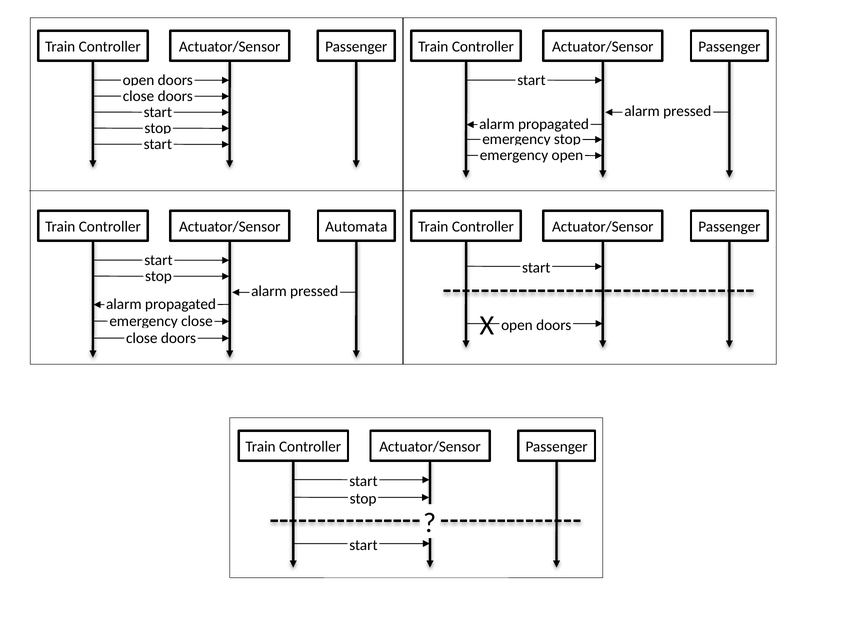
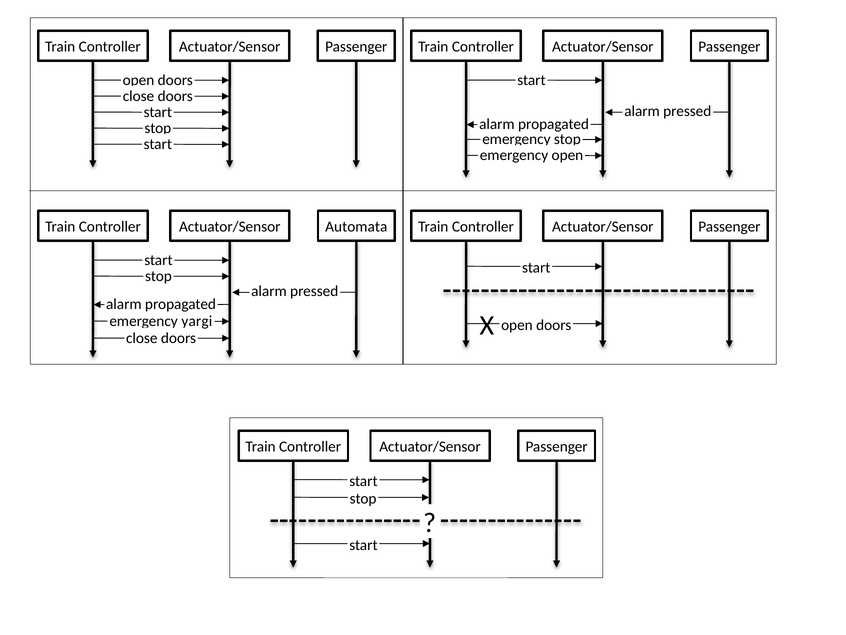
close at (197, 321): close -> yargi
